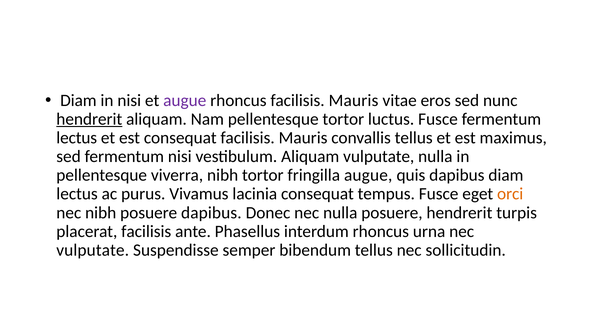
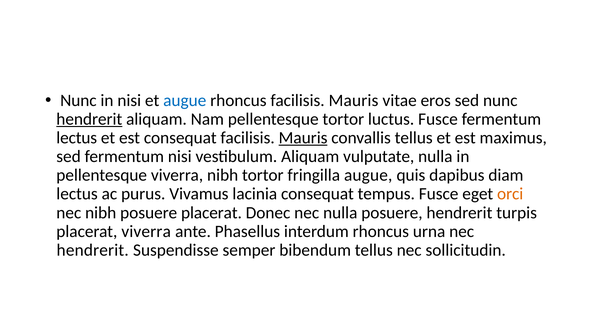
Diam at (78, 100): Diam -> Nunc
augue at (185, 100) colour: purple -> blue
Mauris at (303, 138) underline: none -> present
posuere dapibus: dapibus -> placerat
placerat facilisis: facilisis -> viverra
vulputate at (93, 250): vulputate -> hendrerit
